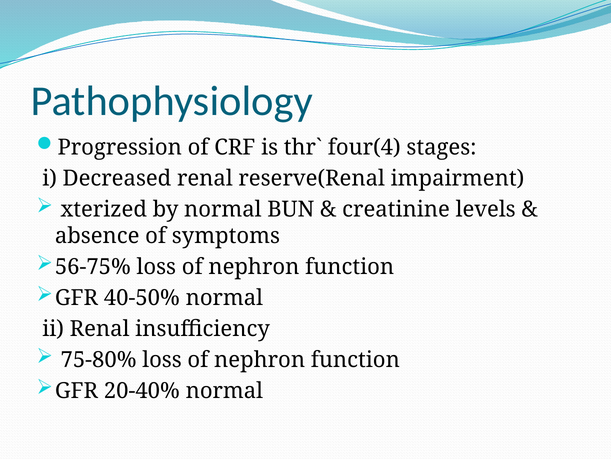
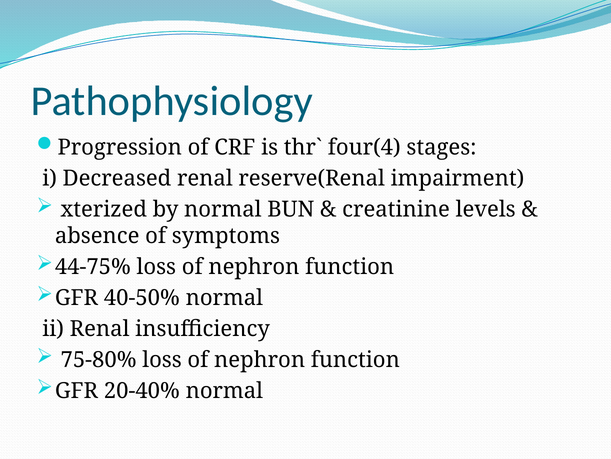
56-75%: 56-75% -> 44-75%
